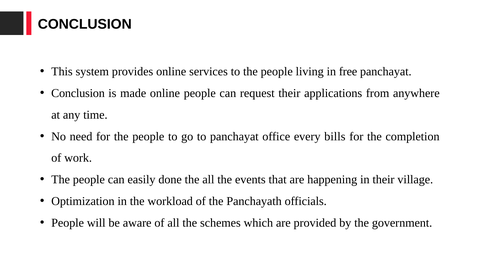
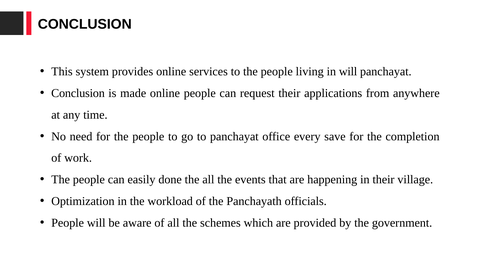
in free: free -> will
bills: bills -> save
